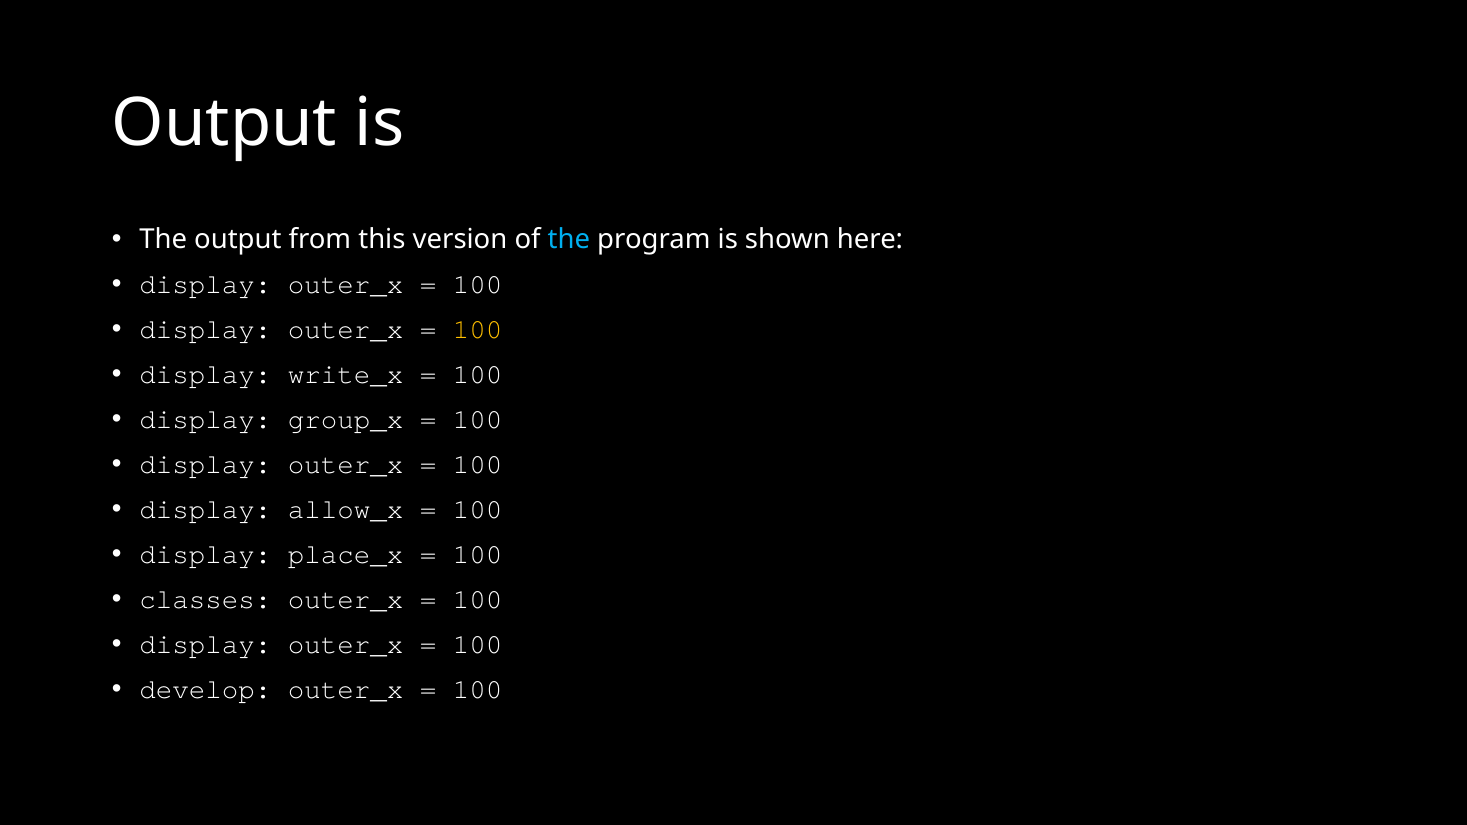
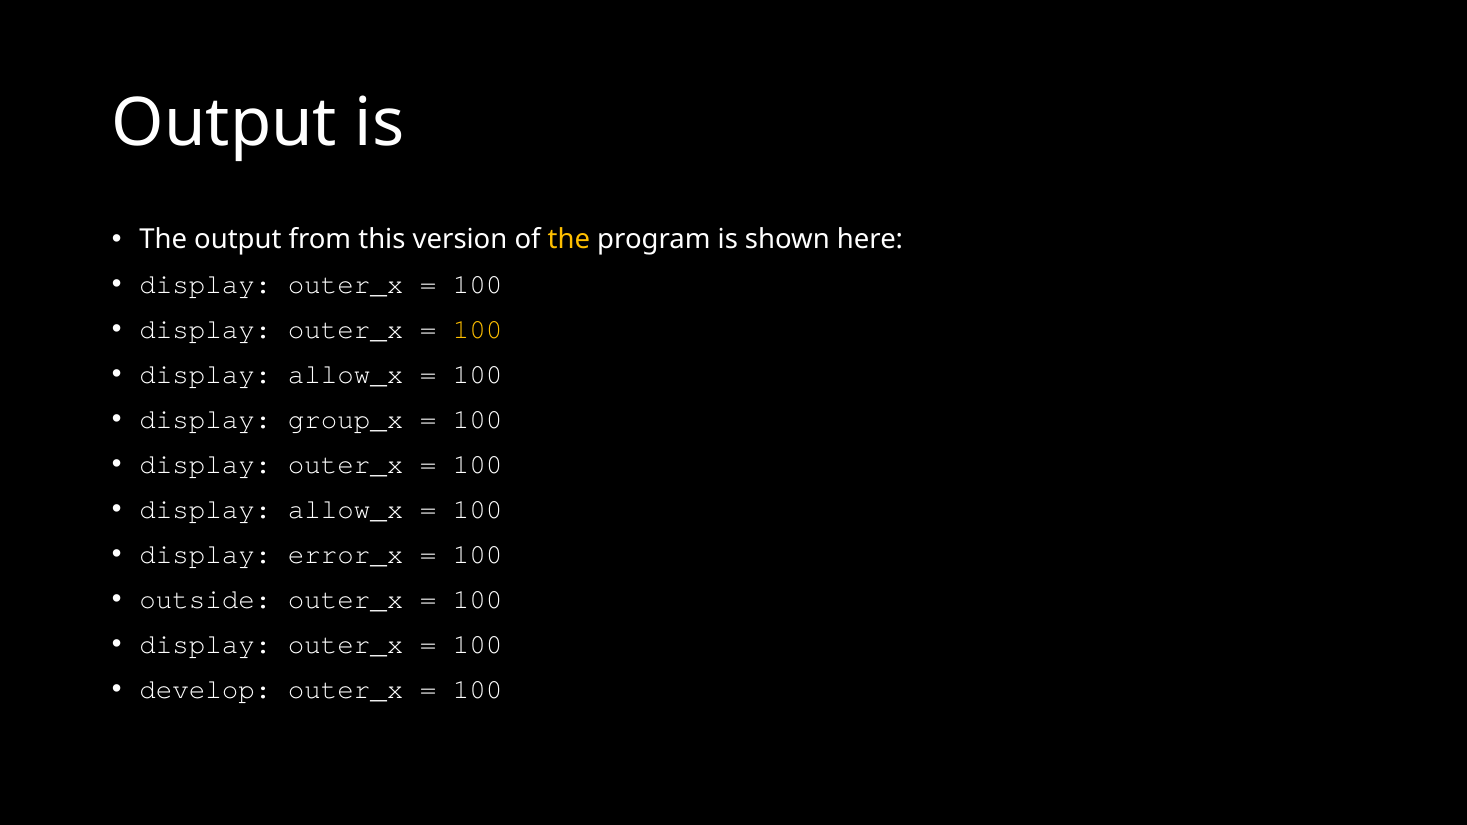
the at (569, 240) colour: light blue -> yellow
write_x at (346, 375): write_x -> allow_x
place_x: place_x -> error_x
classes: classes -> outside
